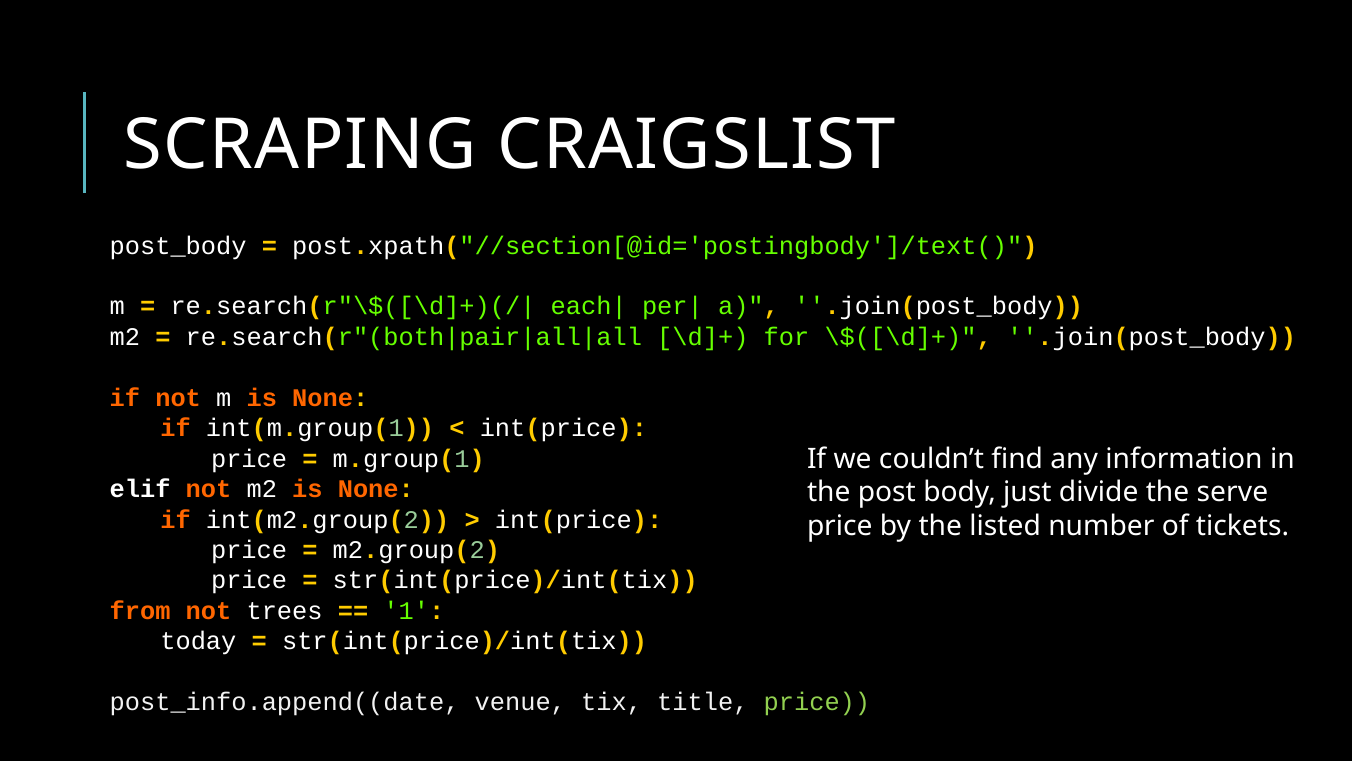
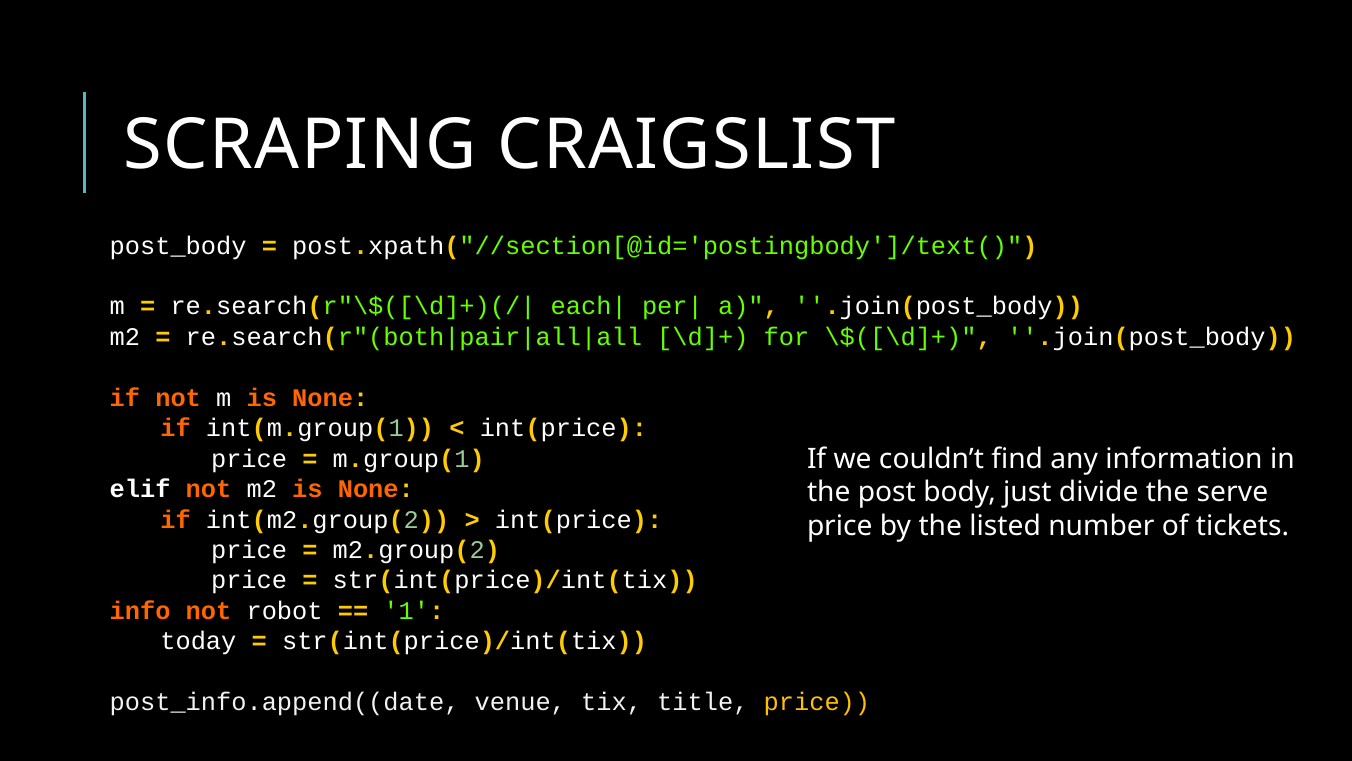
from: from -> info
trees: trees -> robot
price at (817, 702) colour: light green -> yellow
